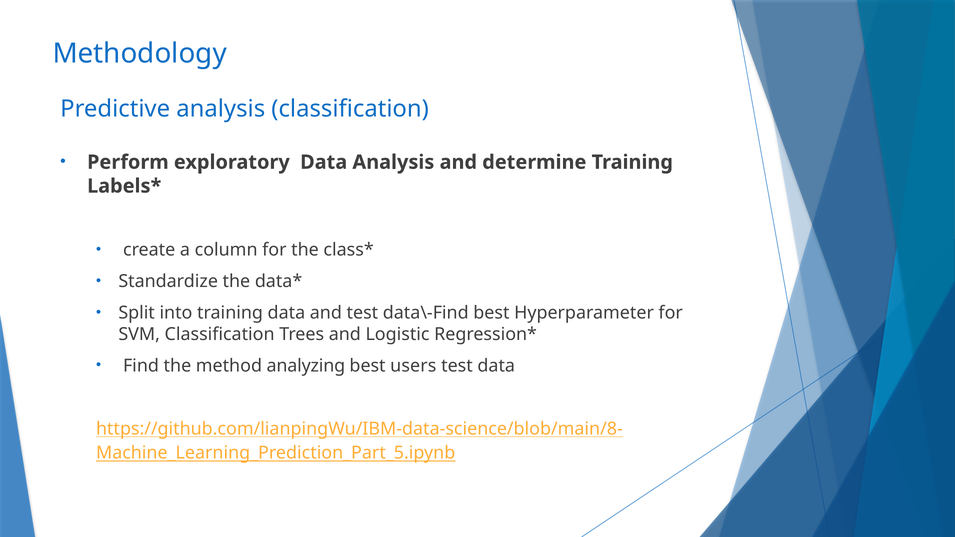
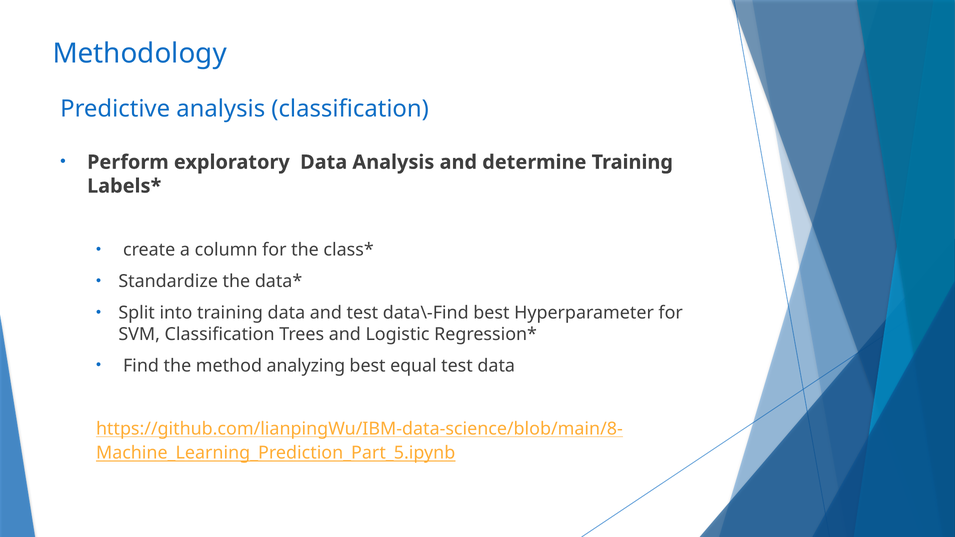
users: users -> equal
